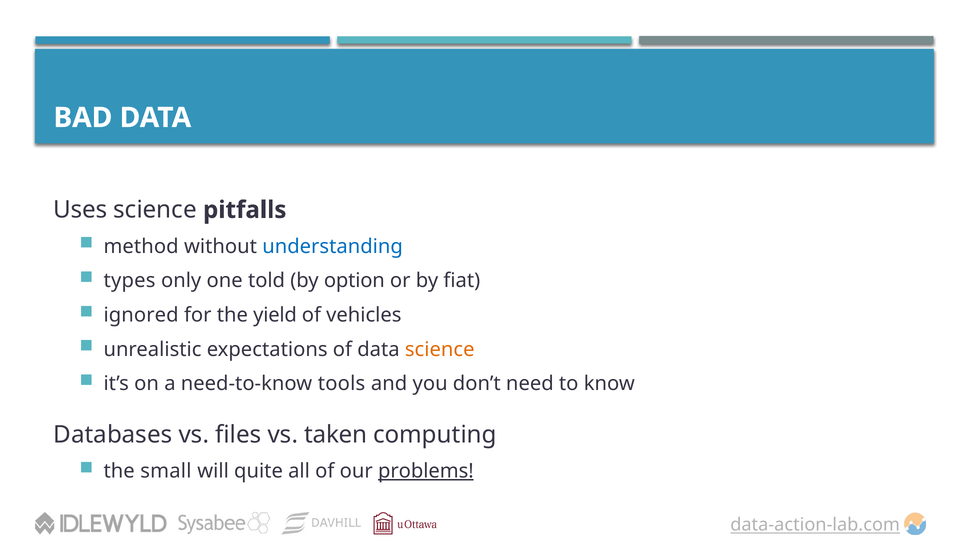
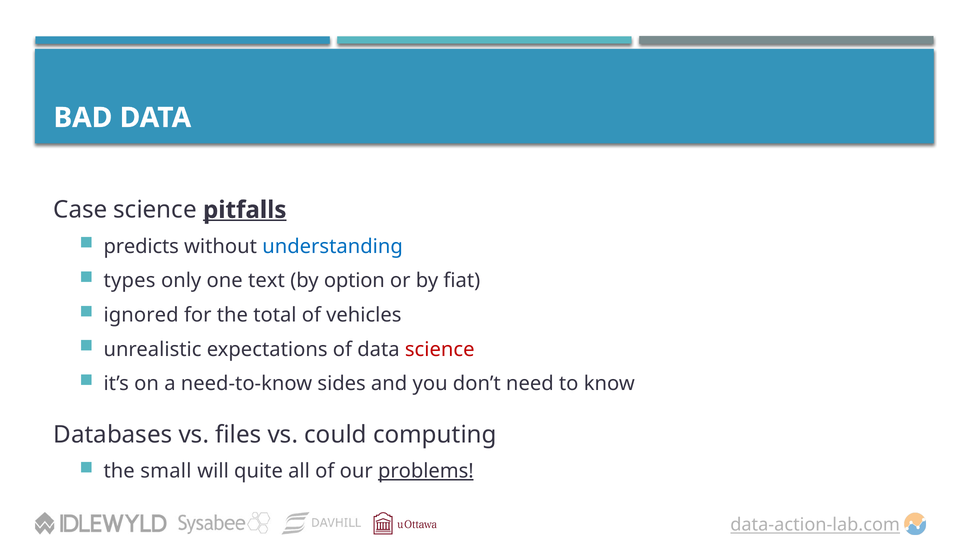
Uses: Uses -> Case
pitfalls underline: none -> present
method: method -> predicts
told: told -> text
yield: yield -> total
science at (440, 349) colour: orange -> red
tools: tools -> sides
taken: taken -> could
